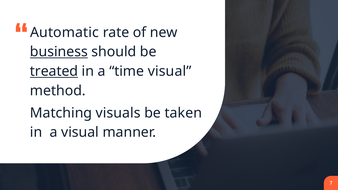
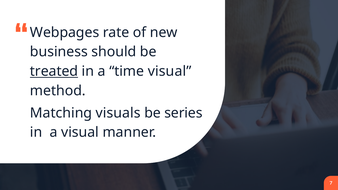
Automatic: Automatic -> Webpages
business underline: present -> none
taken: taken -> series
